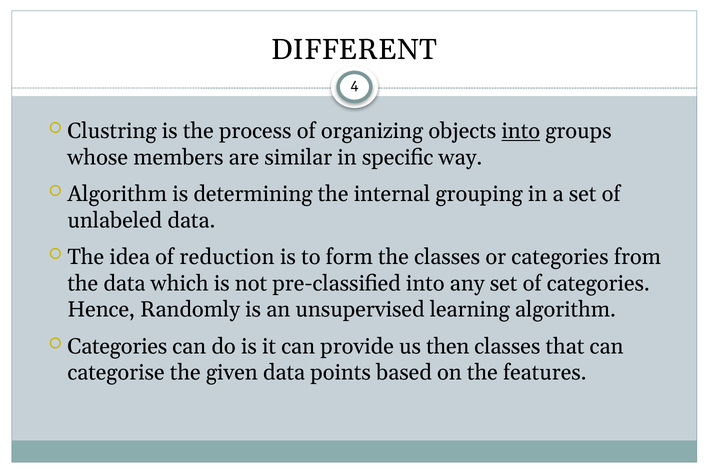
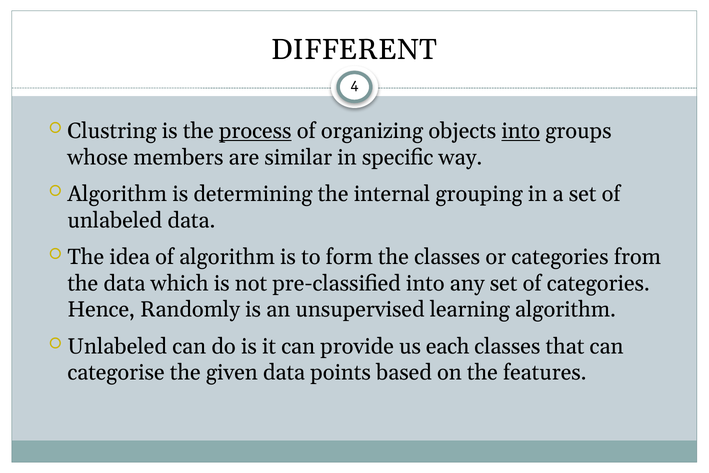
process underline: none -> present
of reduction: reduction -> algorithm
Categories at (117, 346): Categories -> Unlabeled
then: then -> each
